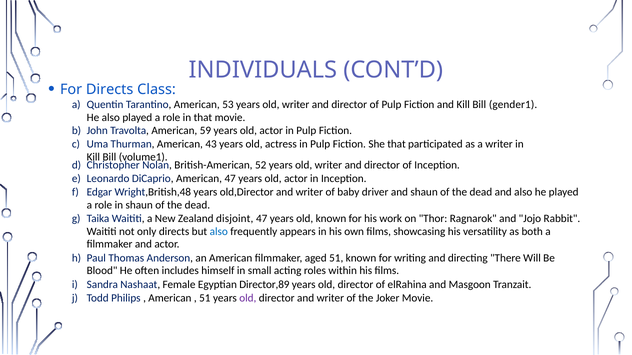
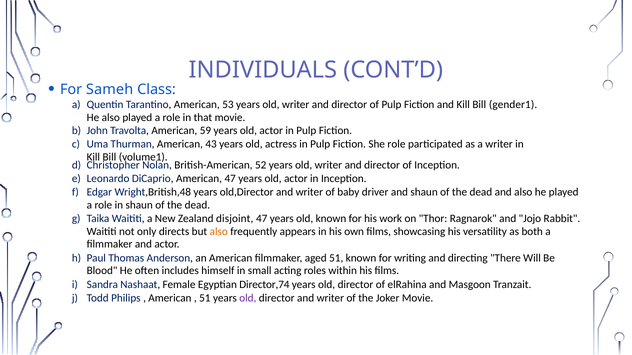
For Directs: Directs -> Sameh
She that: that -> role
also at (219, 232) colour: blue -> orange
Director,89: Director,89 -> Director,74
